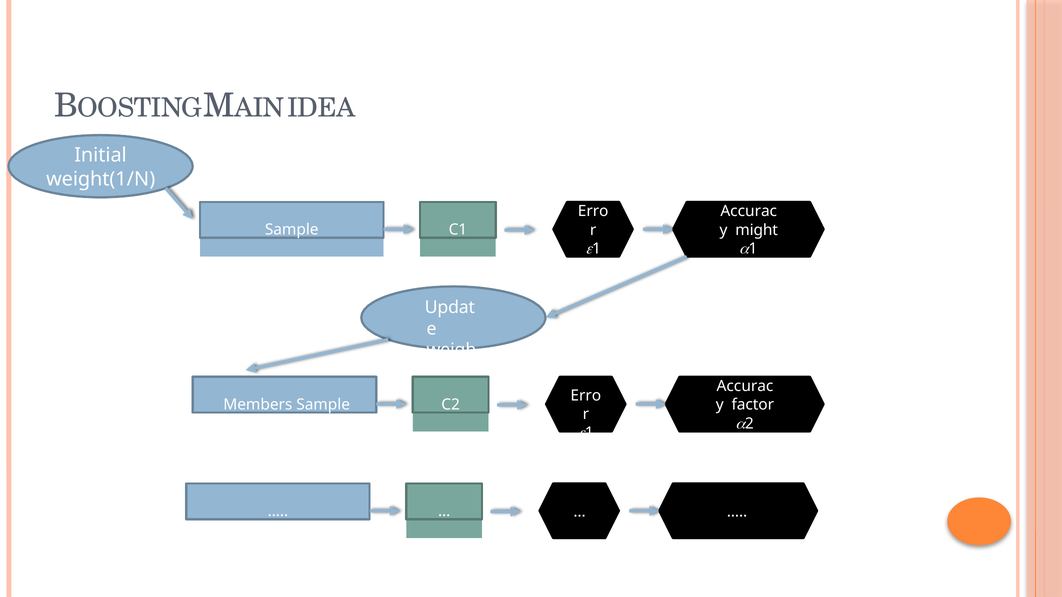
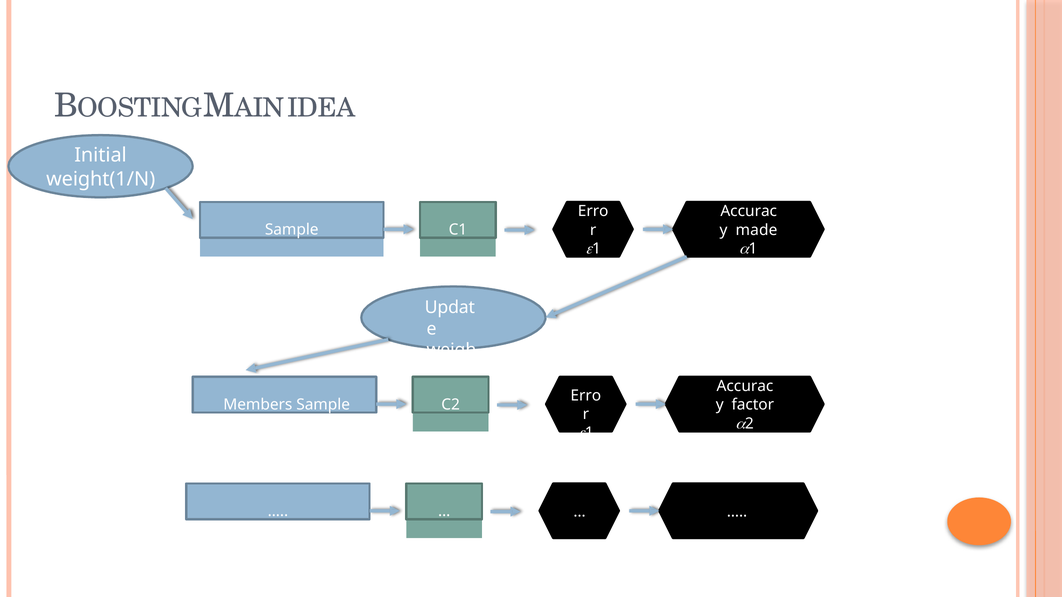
might: might -> made
